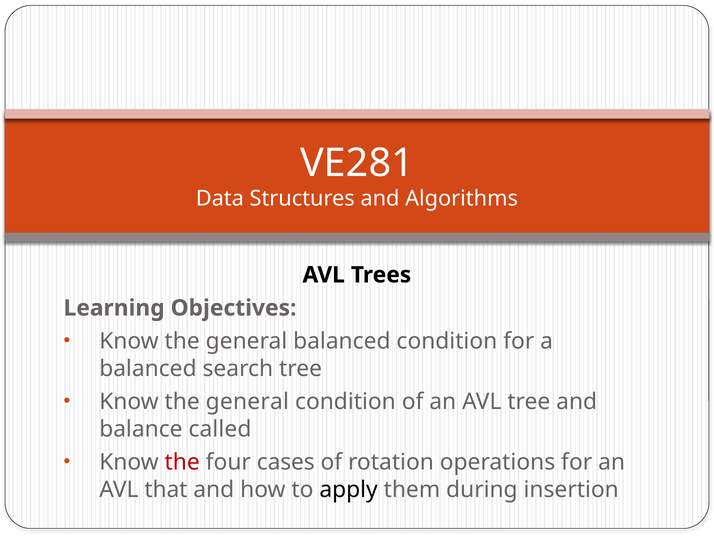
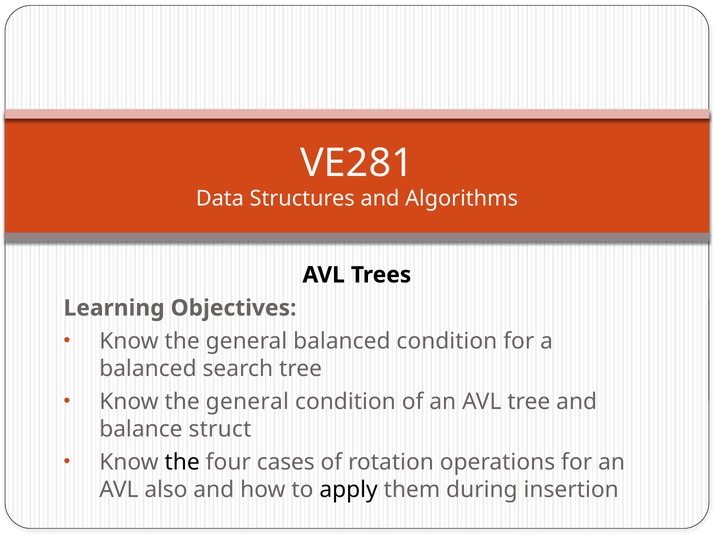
called: called -> struct
the at (182, 462) colour: red -> black
that: that -> also
